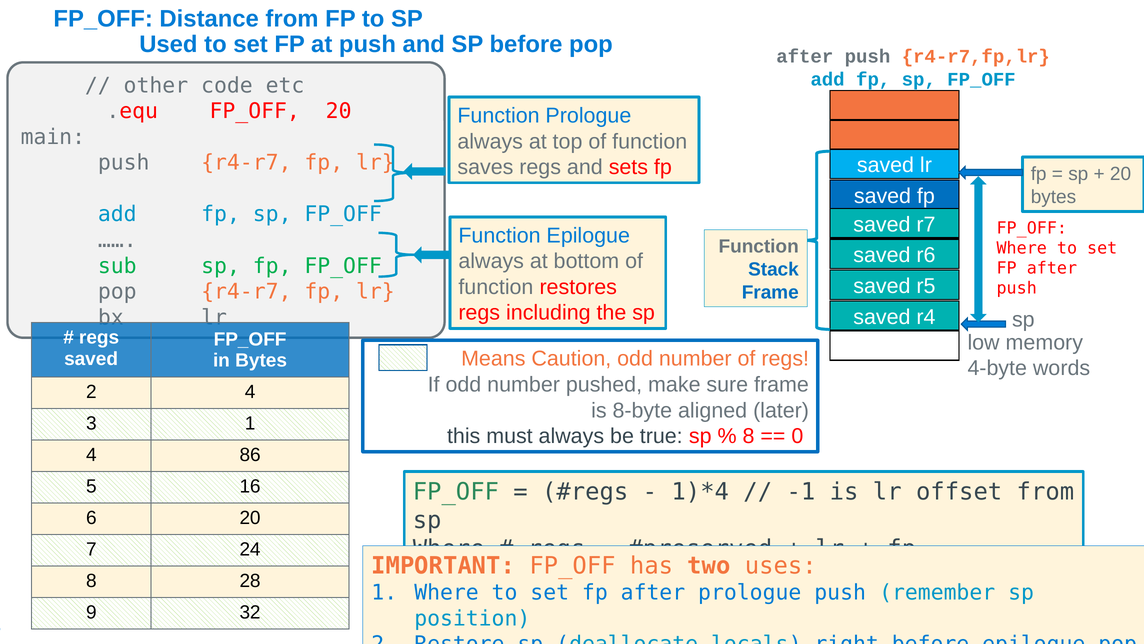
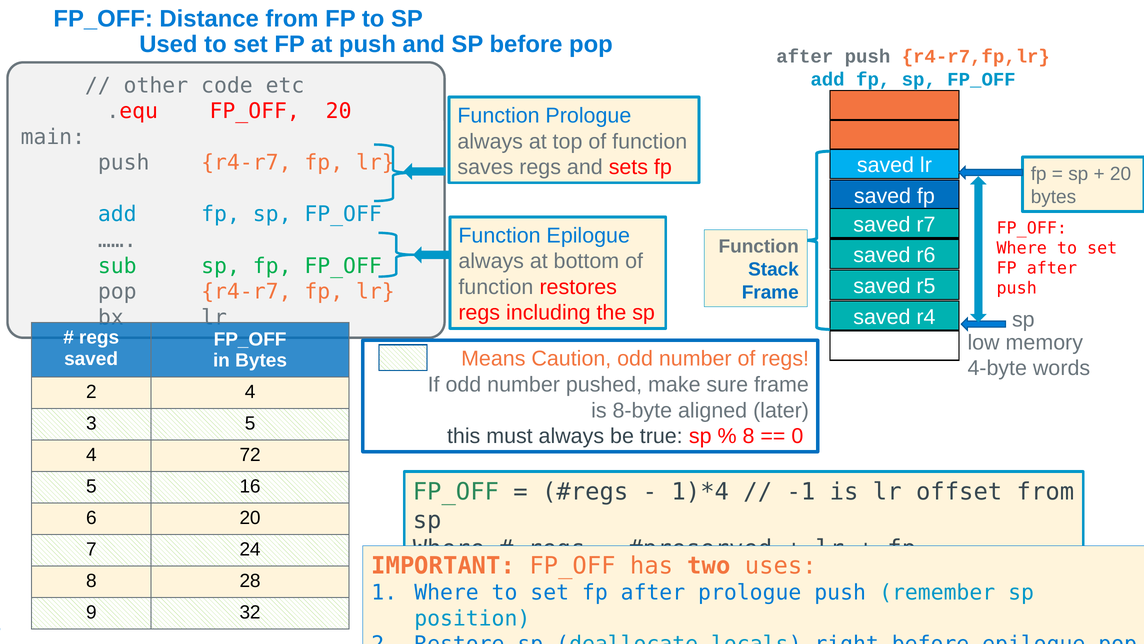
3 1: 1 -> 5
86: 86 -> 72
